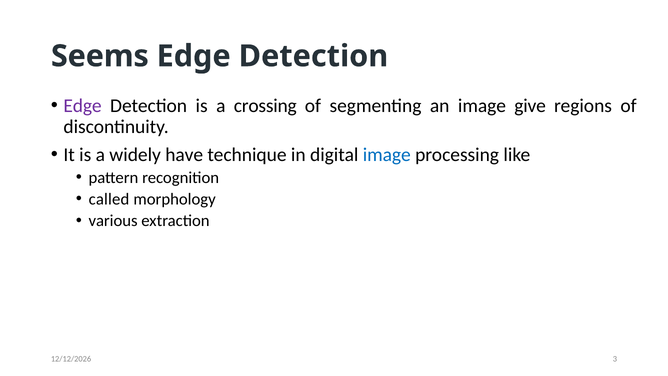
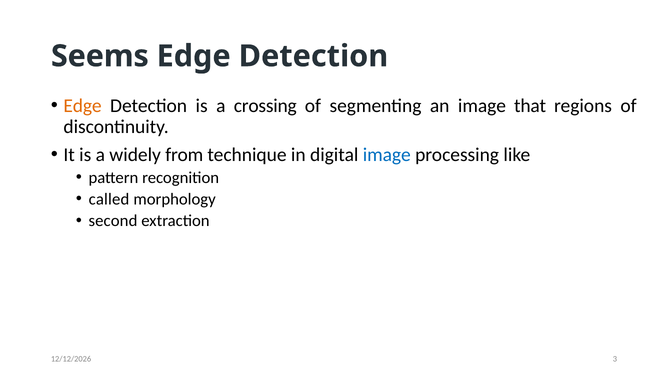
Edge at (83, 106) colour: purple -> orange
give: give -> that
have: have -> from
various: various -> second
